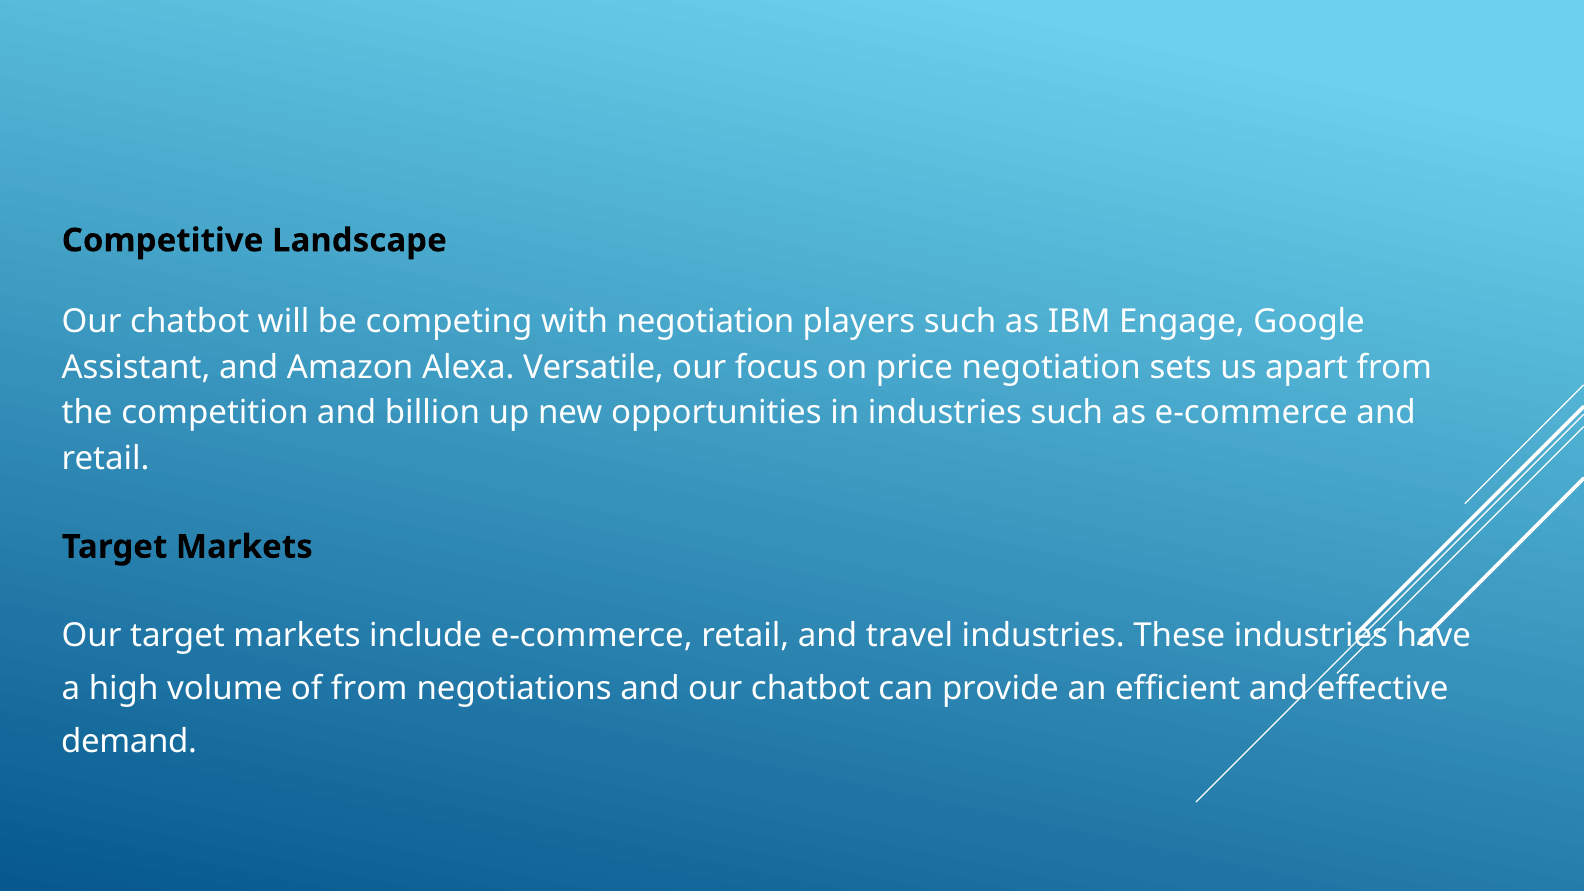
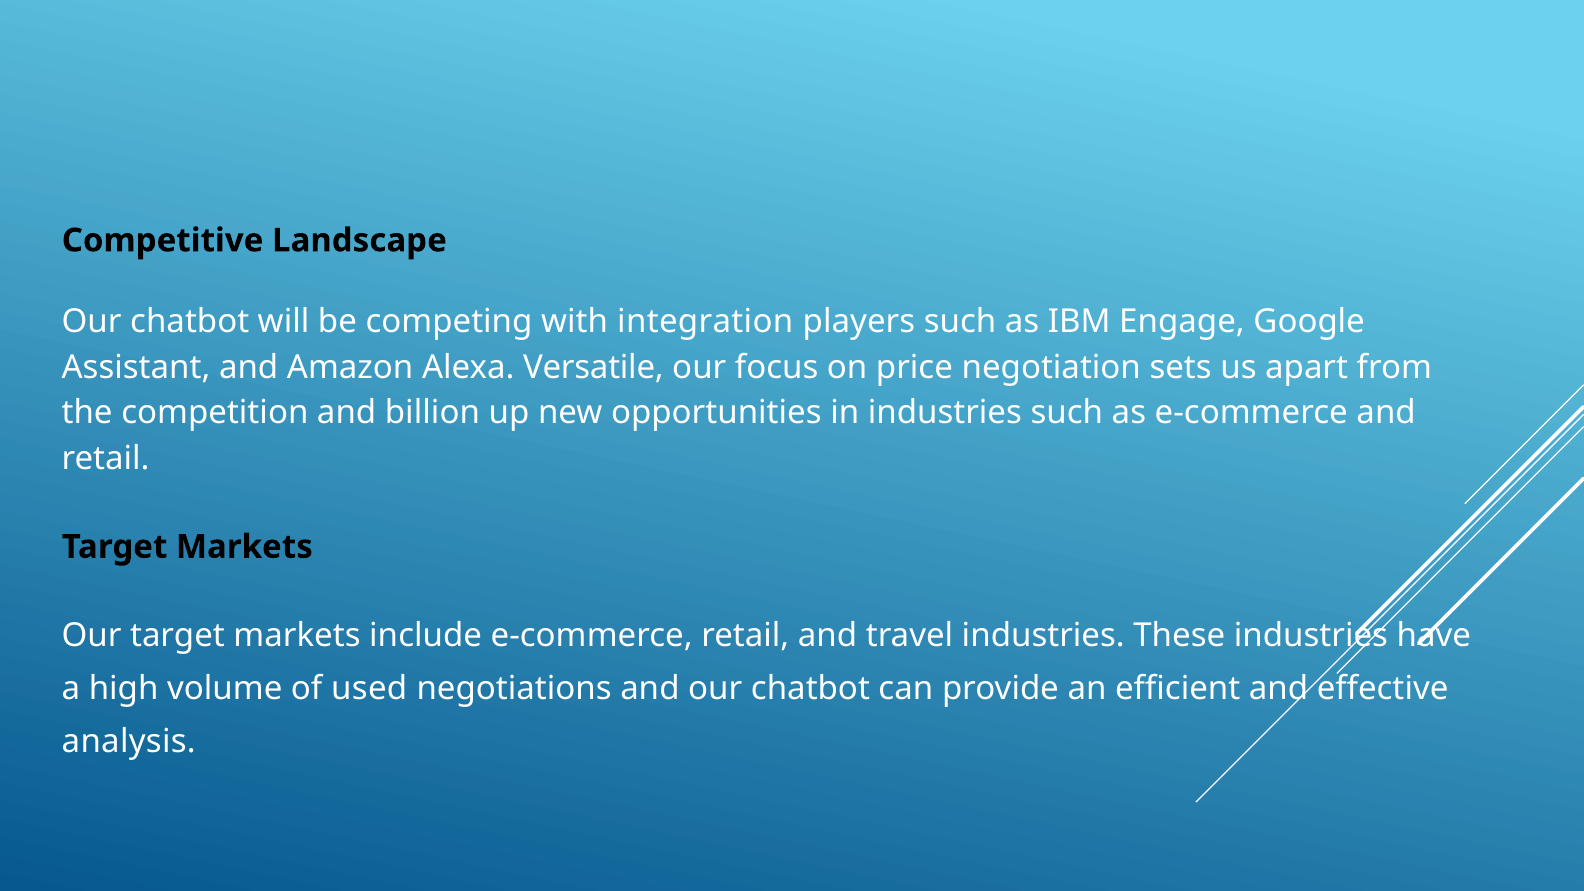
with negotiation: negotiation -> integration
of from: from -> used
demand: demand -> analysis
